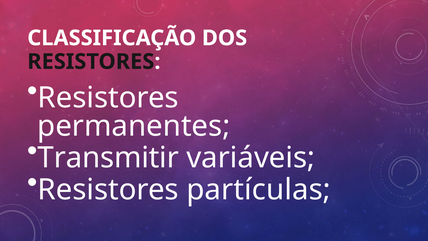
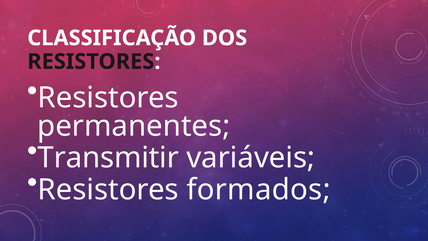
partículas: partículas -> formados
